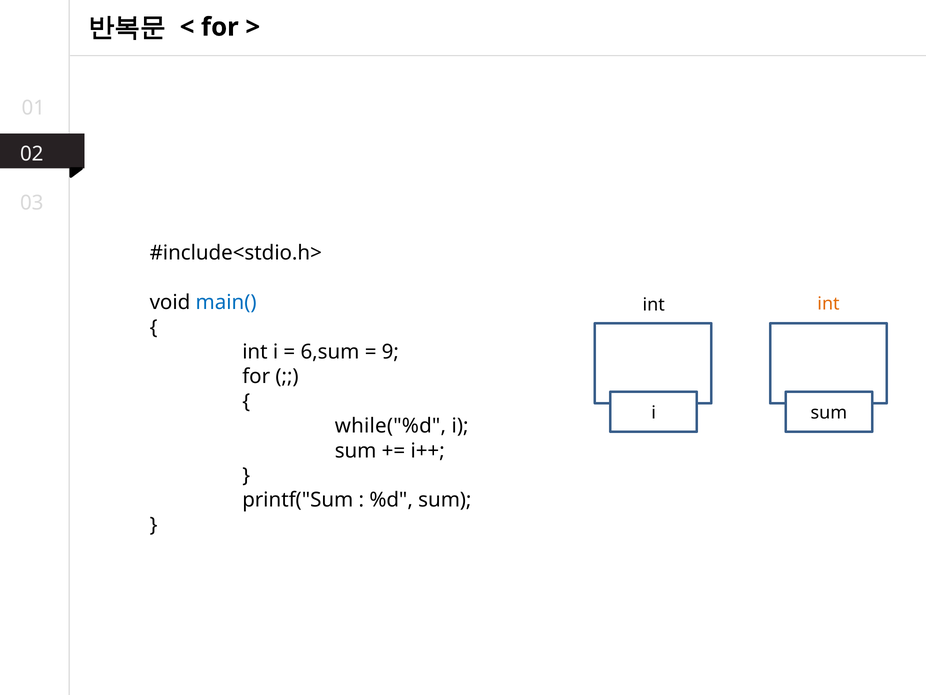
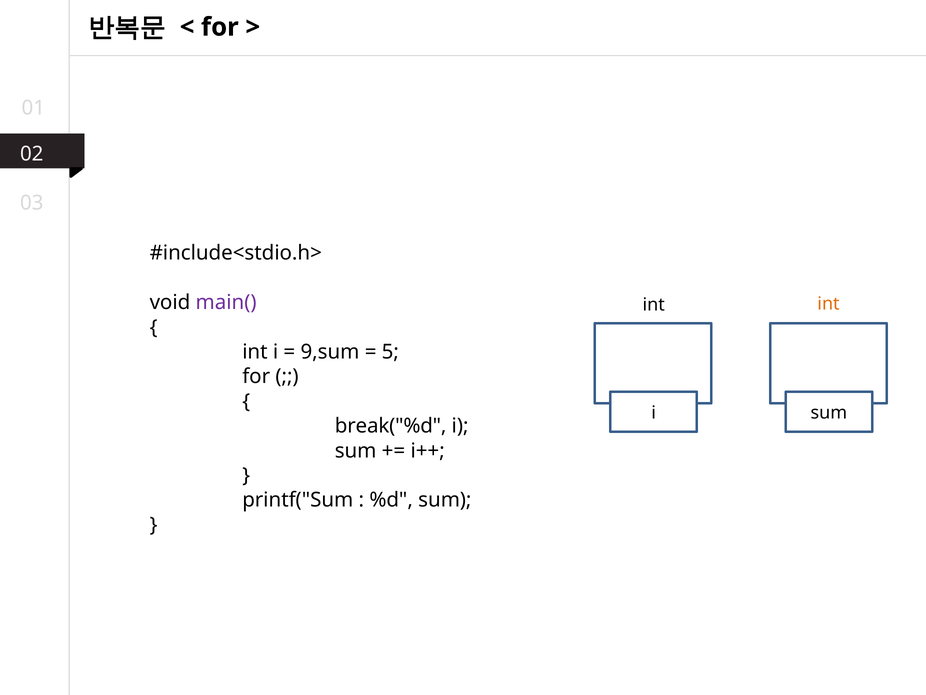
main( colour: blue -> purple
6,sum: 6,sum -> 9,sum
9: 9 -> 5
while("%d: while("%d -> break("%d
